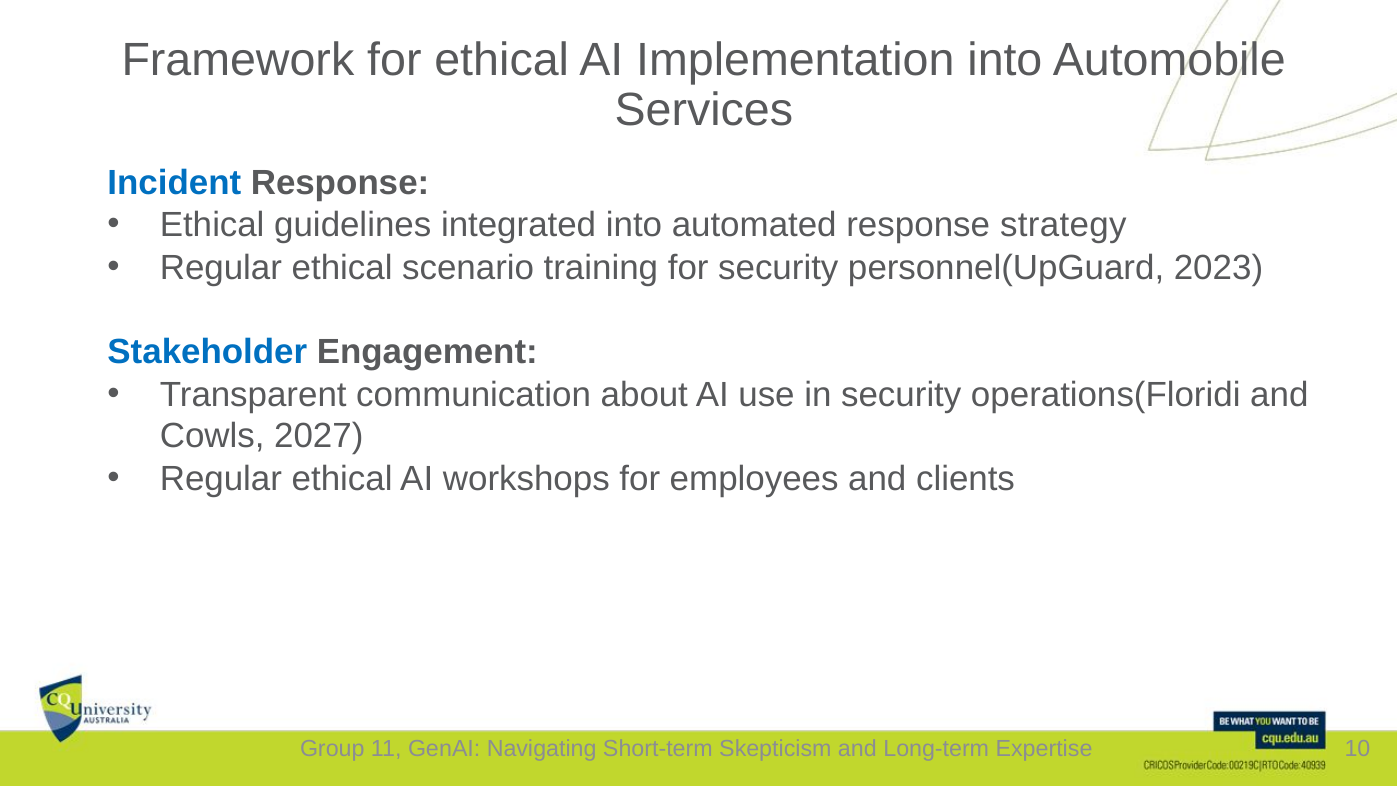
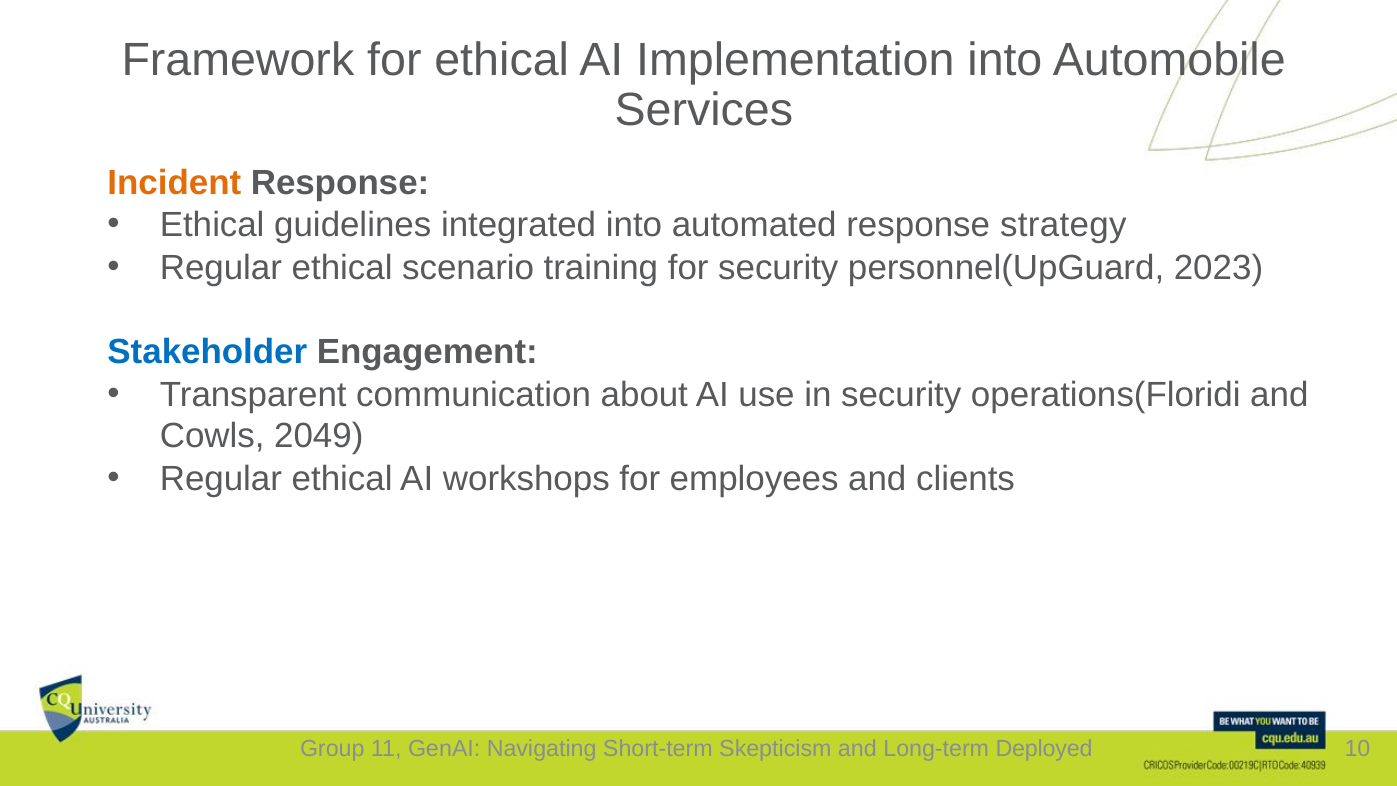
Incident colour: blue -> orange
2027: 2027 -> 2049
Expertise: Expertise -> Deployed
